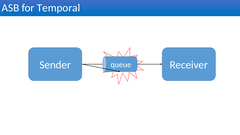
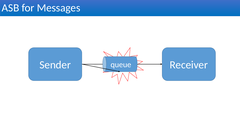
for Temporal: Temporal -> Messages
